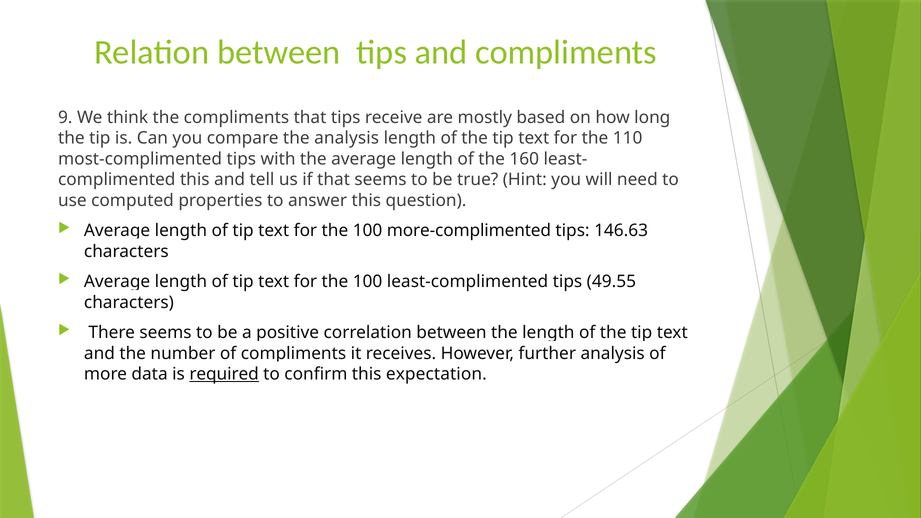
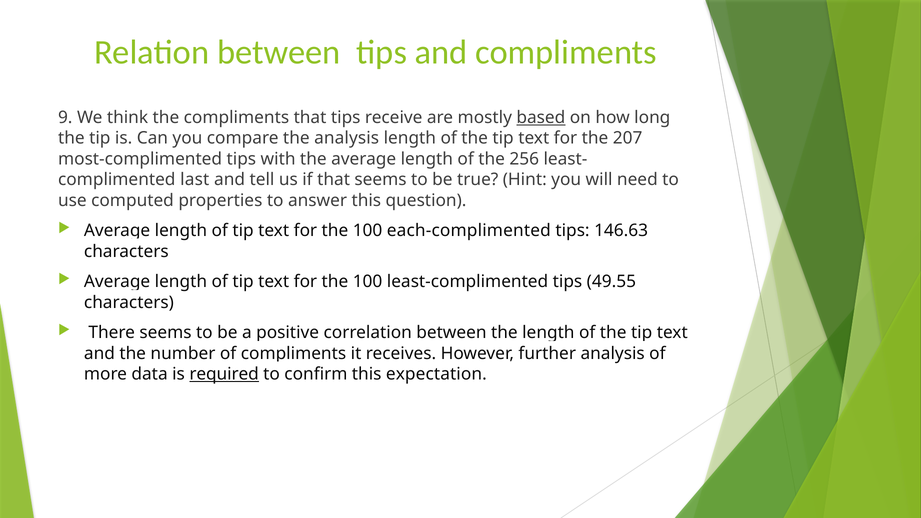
based underline: none -> present
110: 110 -> 207
160: 160 -> 256
this at (195, 180): this -> last
more-complimented: more-complimented -> each-complimented
